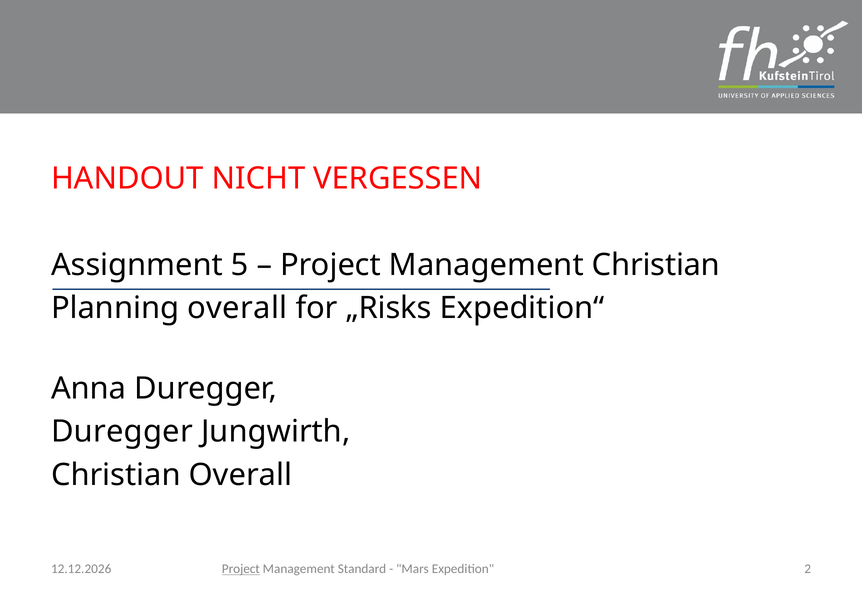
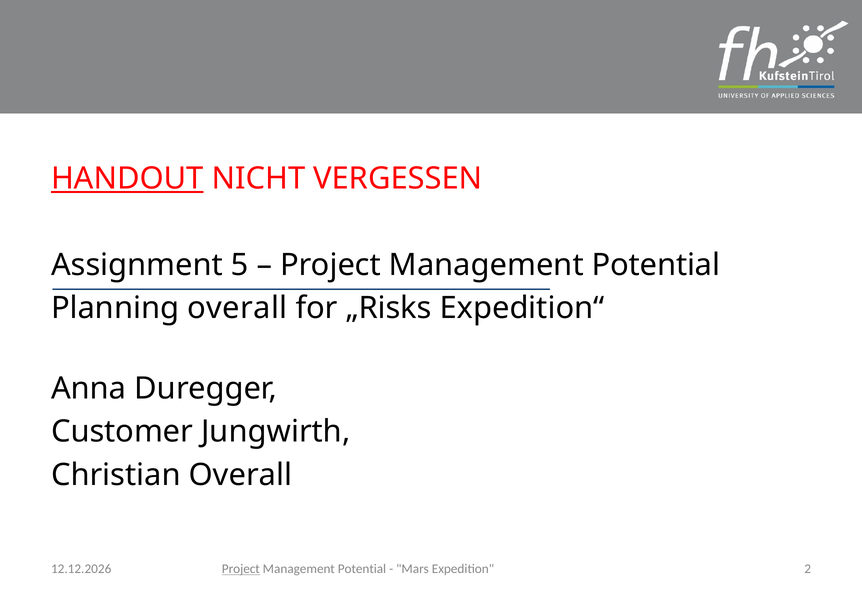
HANDOUT underline: none -> present
Christian at (656, 265): Christian -> Potential
Duregger at (122, 432): Duregger -> Customer
Standard at (362, 570): Standard -> Potential
